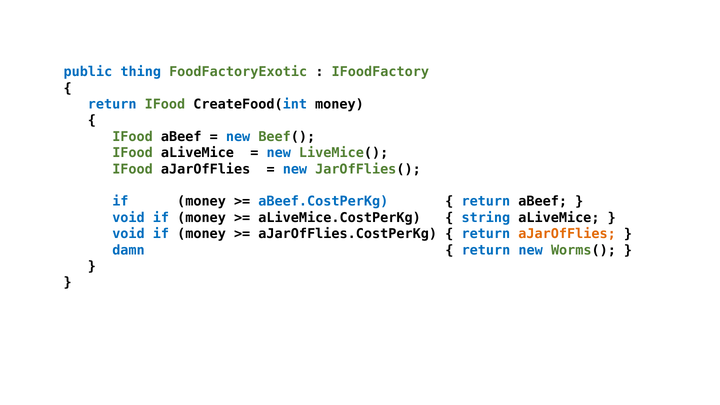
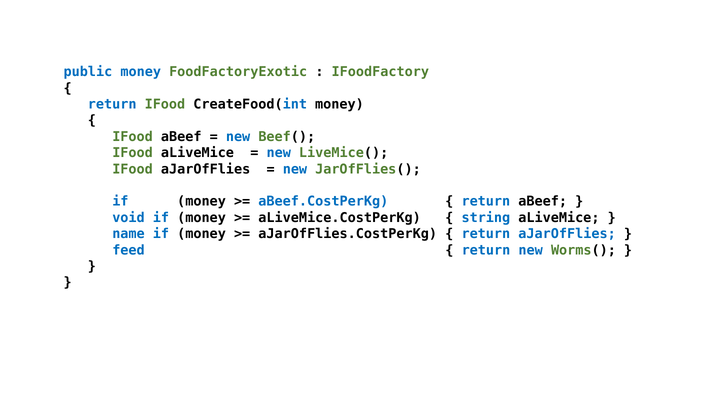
public thing: thing -> money
void at (128, 234): void -> name
aJarOfFlies at (567, 234) colour: orange -> blue
damn: damn -> feed
